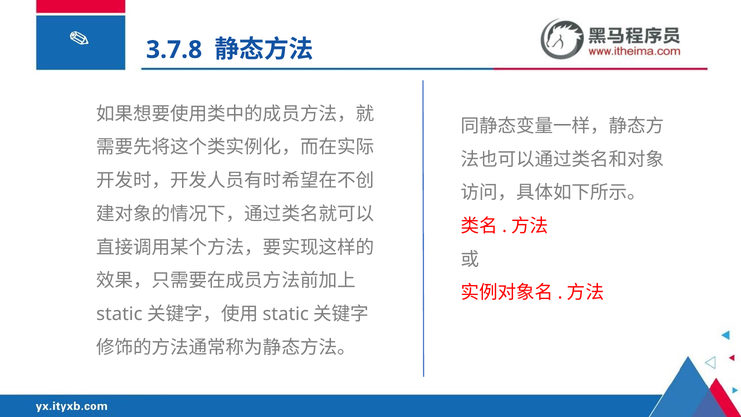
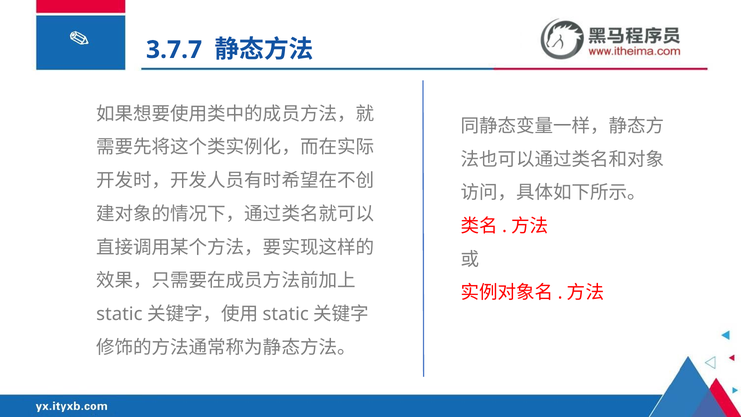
3.7.8: 3.7.8 -> 3.7.7
